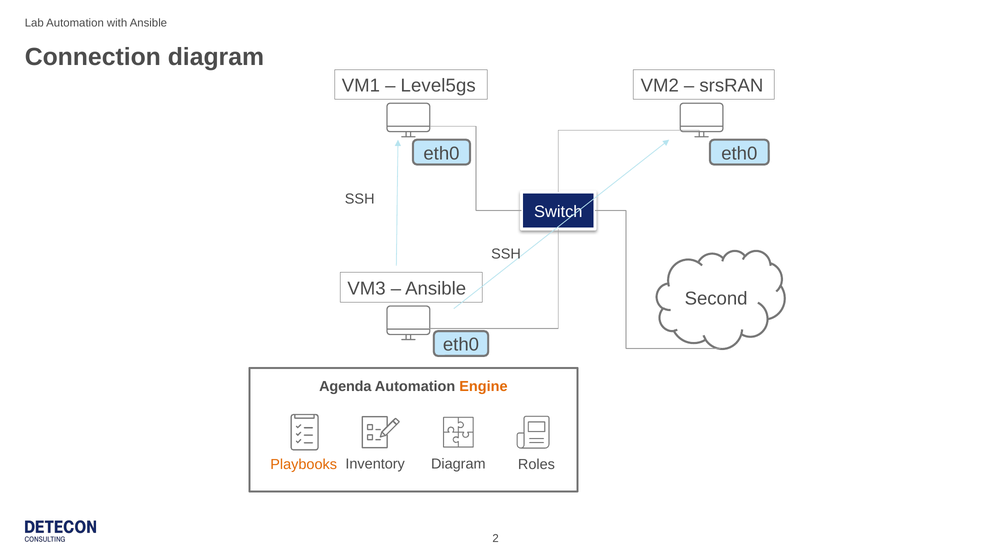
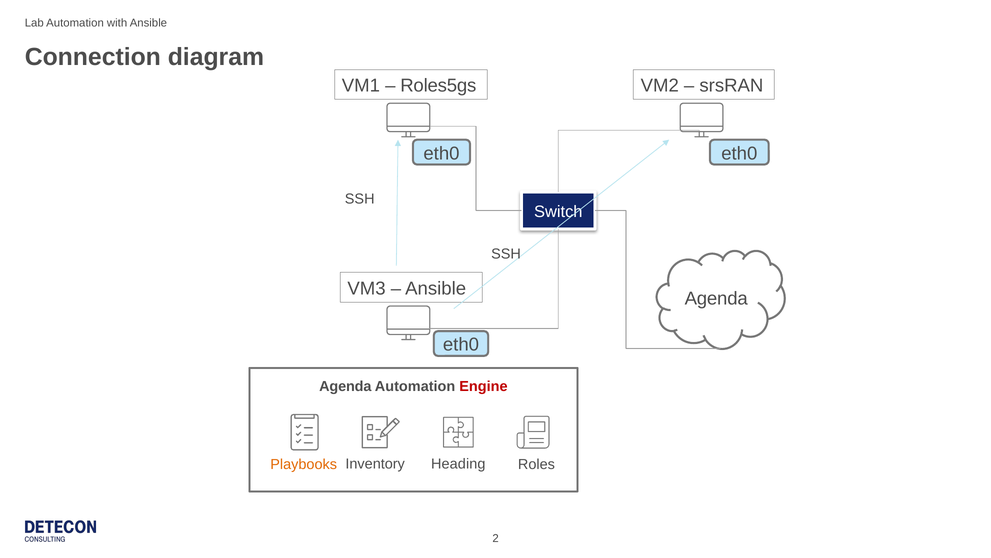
Level5gs: Level5gs -> Roles5gs
Second at (716, 298): Second -> Agenda
Engine colour: orange -> red
Inventory Diagram: Diagram -> Heading
